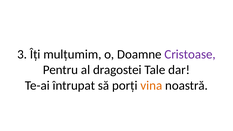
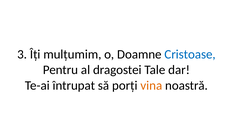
Cristoase colour: purple -> blue
